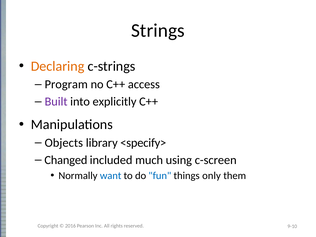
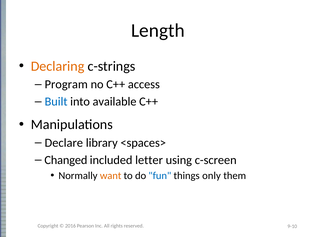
Strings: Strings -> Length
Built colour: purple -> blue
explicitly: explicitly -> available
Objects: Objects -> Declare
<specify>: <specify> -> <spaces>
much: much -> letter
want colour: blue -> orange
